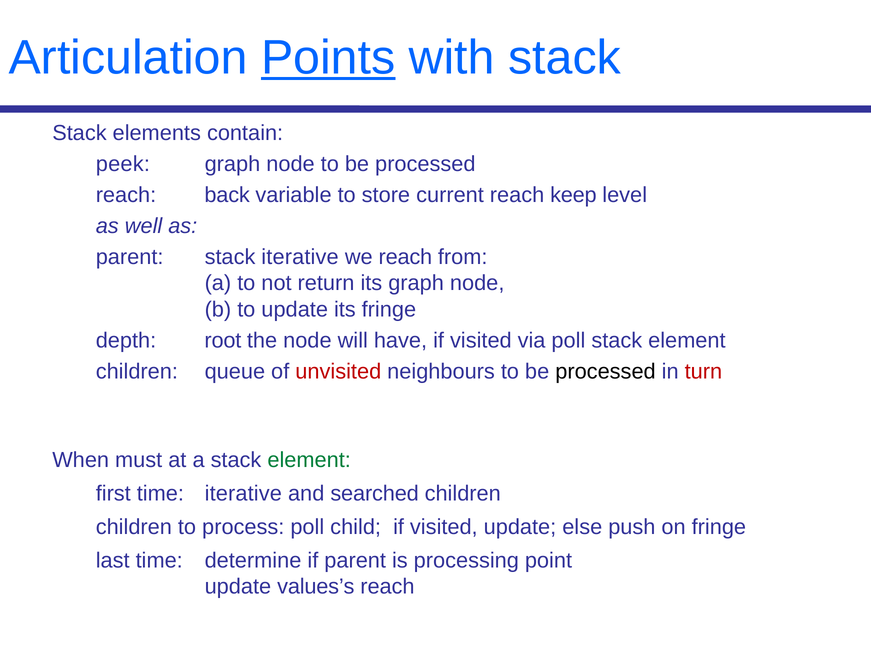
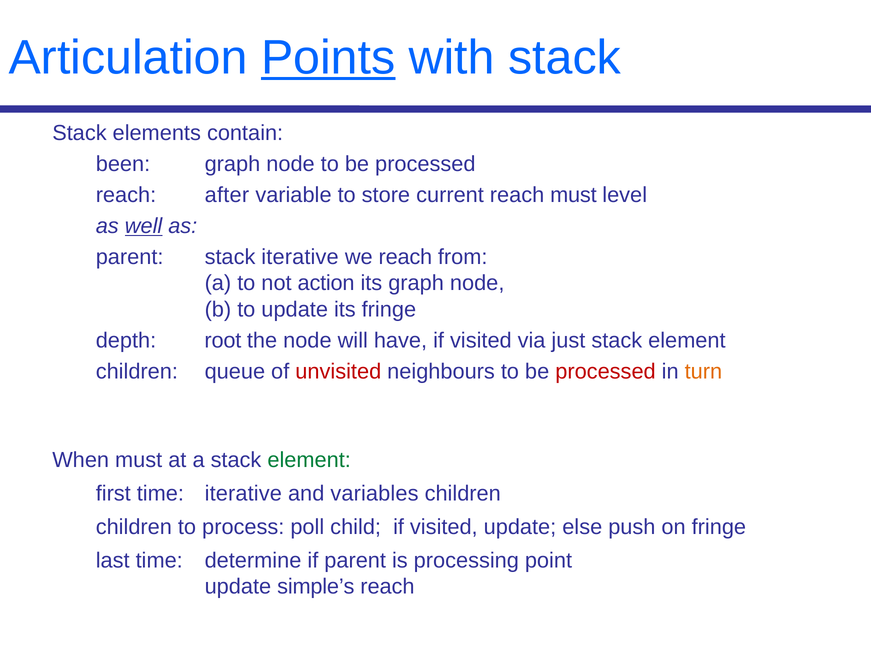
peek: peek -> been
back: back -> after
reach keep: keep -> must
well underline: none -> present
return: return -> action
via poll: poll -> just
processed at (605, 371) colour: black -> red
turn colour: red -> orange
searched: searched -> variables
values’s: values’s -> simple’s
